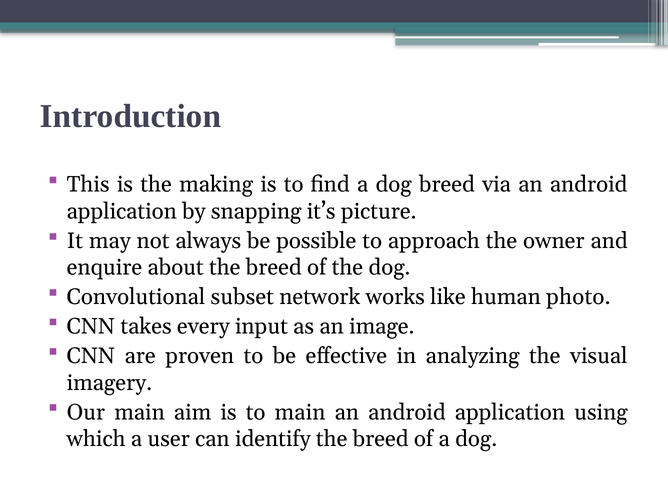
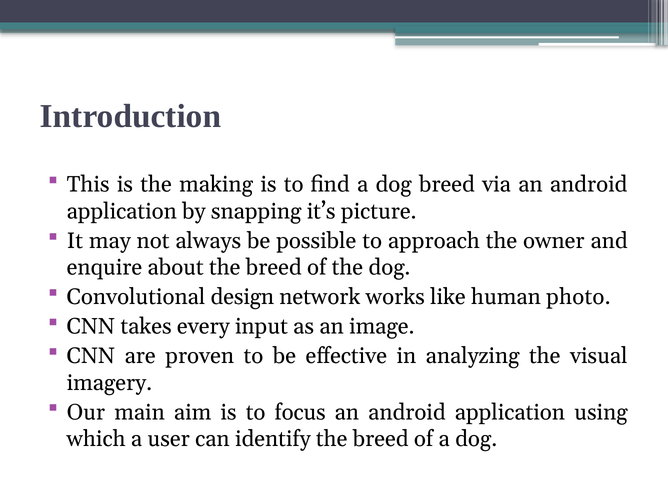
subset: subset -> design
to main: main -> focus
